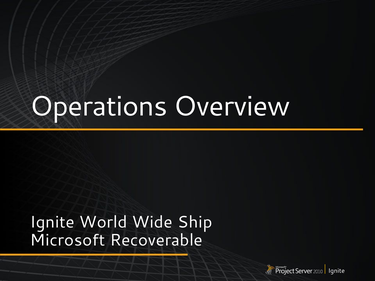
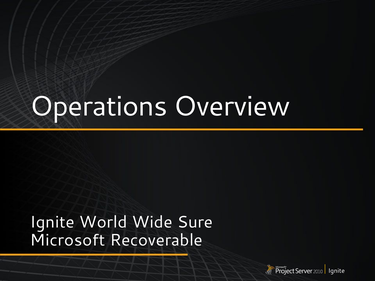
Ship: Ship -> Sure
